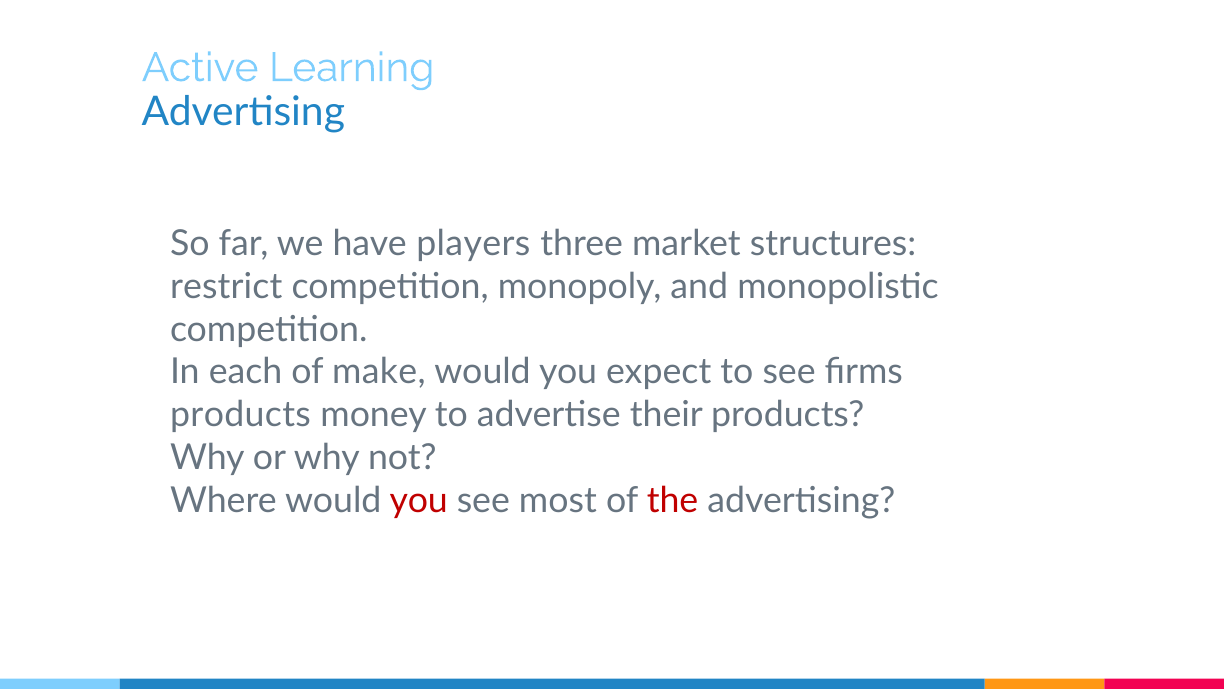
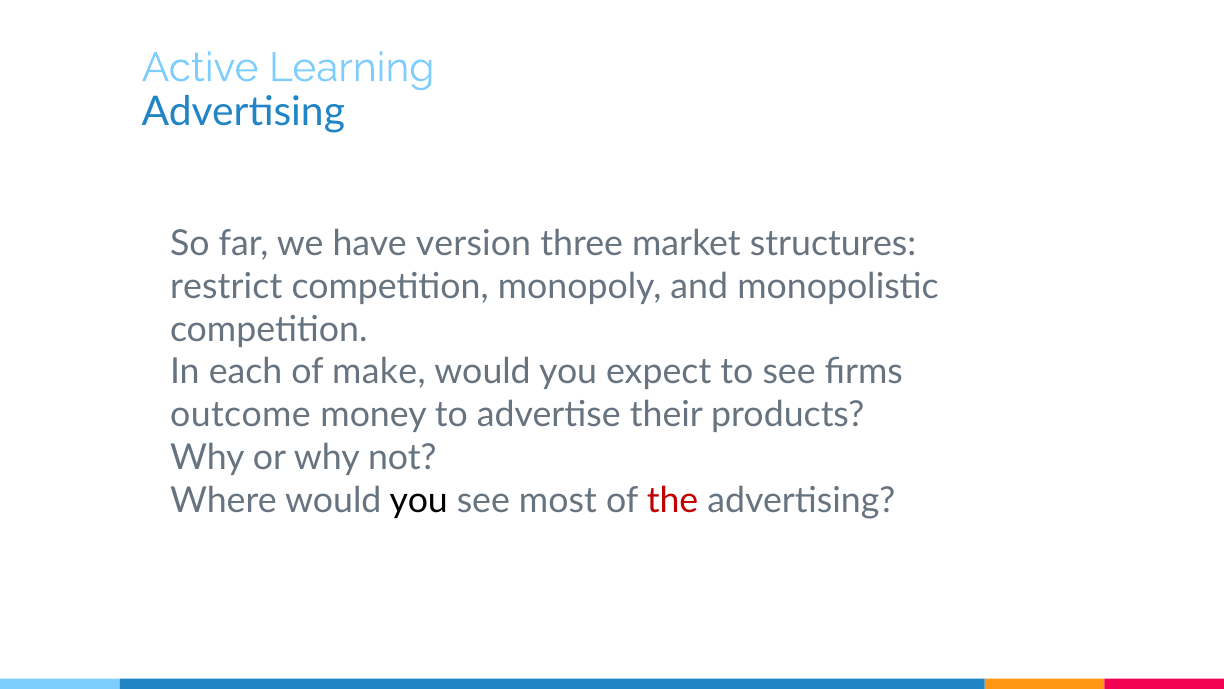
players: players -> version
products at (240, 415): products -> outcome
you at (419, 500) colour: red -> black
